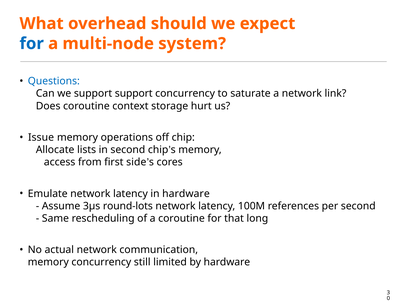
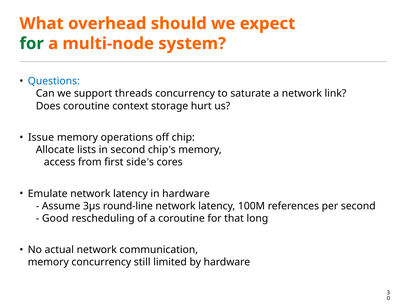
for at (32, 44) colour: blue -> green
support support: support -> threads
round-lots: round-lots -> round-line
Same: Same -> Good
